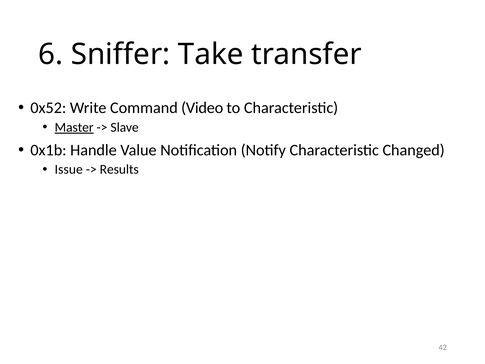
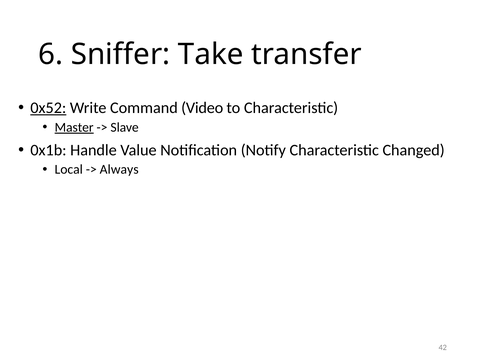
0x52 underline: none -> present
Issue: Issue -> Local
Results: Results -> Always
